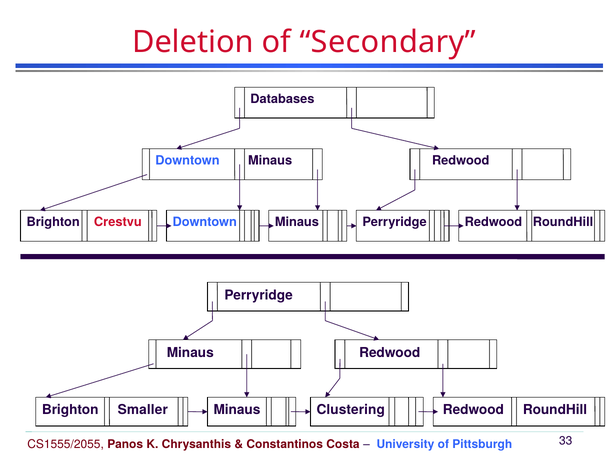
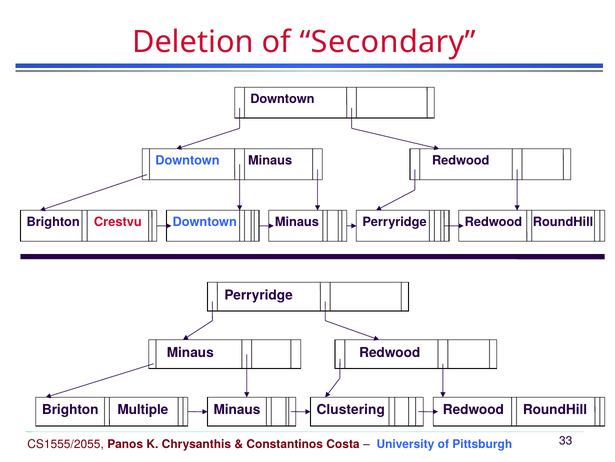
Databases at (282, 99): Databases -> Downtown
Smaller: Smaller -> Multiple
